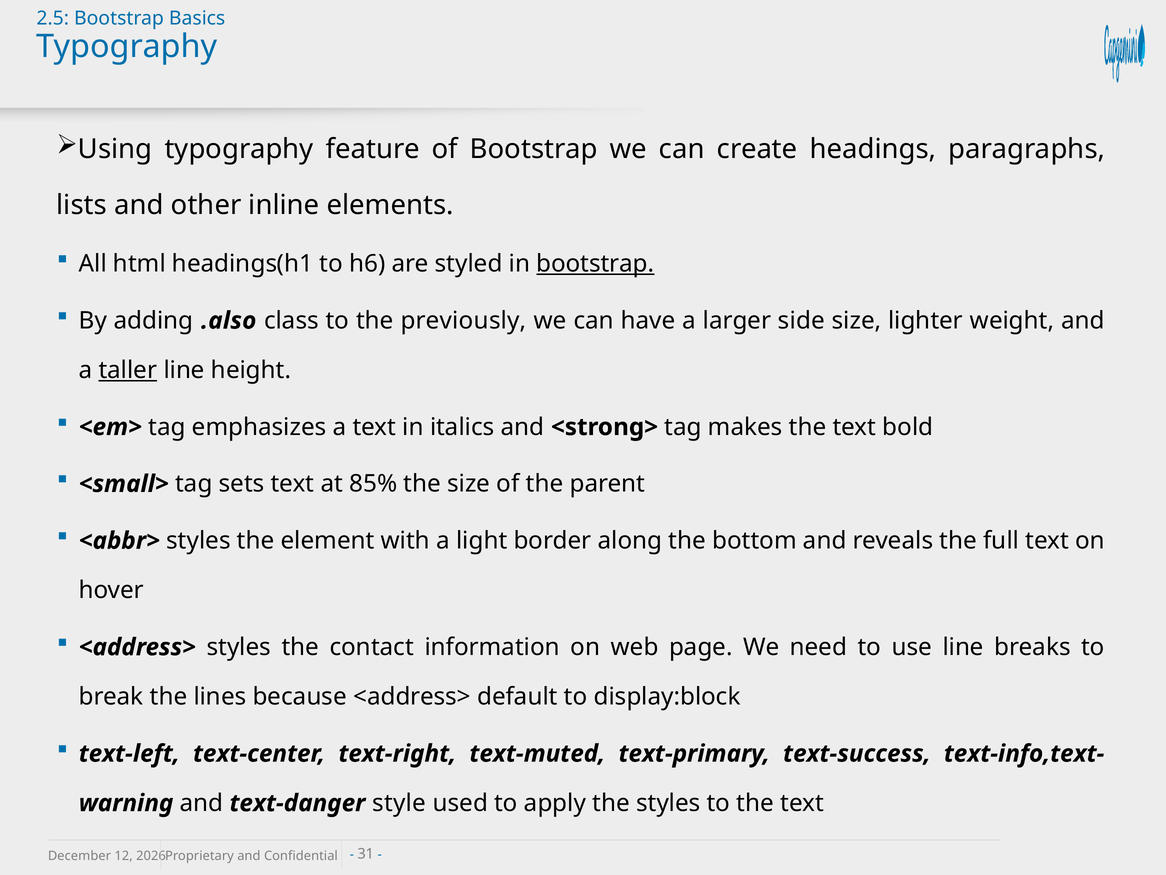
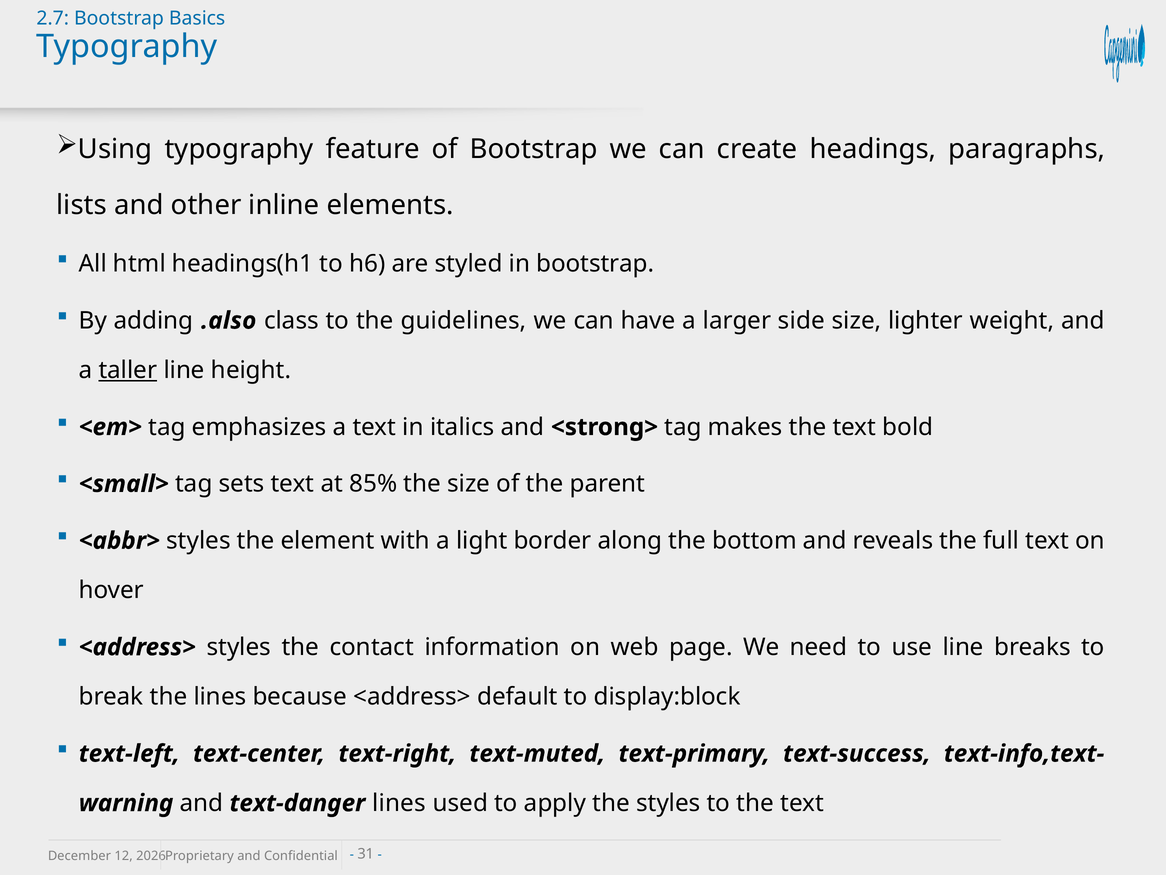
2.5: 2.5 -> 2.7
bootstrap at (595, 264) underline: present -> none
previously: previously -> guidelines
text-danger style: style -> lines
